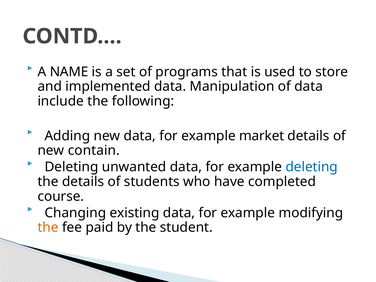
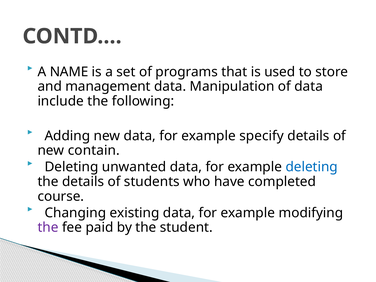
implemented: implemented -> management
market: market -> specify
the at (48, 228) colour: orange -> purple
